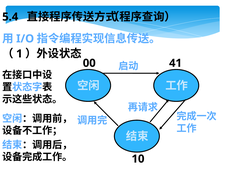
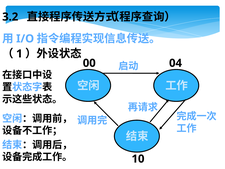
5.4: 5.4 -> 3.2
41: 41 -> 04
